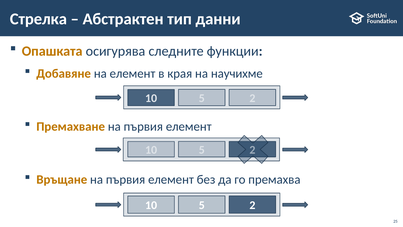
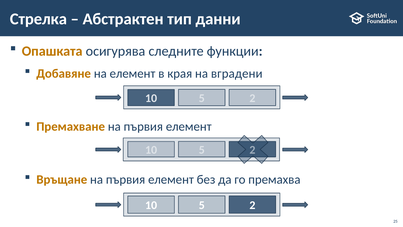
научихме: научихме -> вградени
